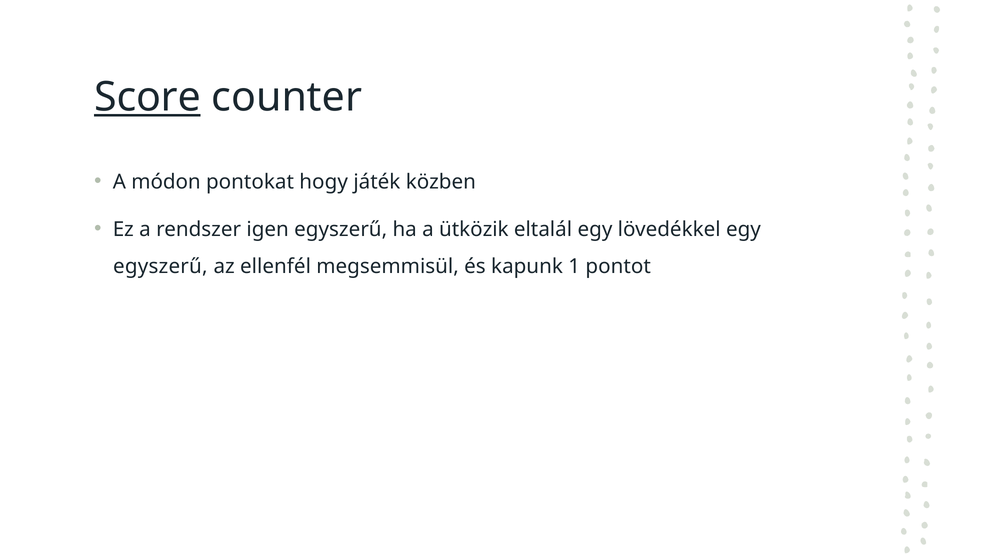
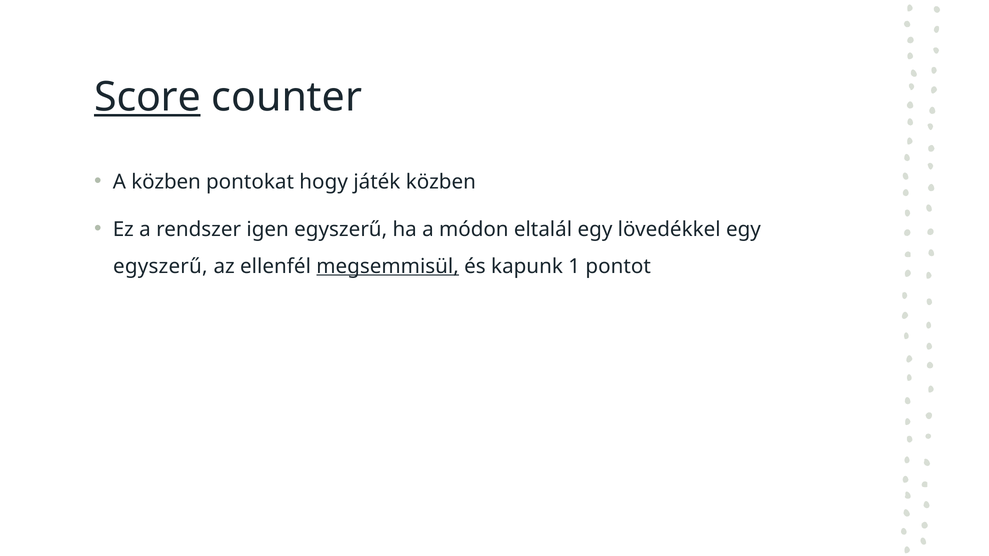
A módon: módon -> közben
ütközik: ütközik -> módon
megsemmisül underline: none -> present
